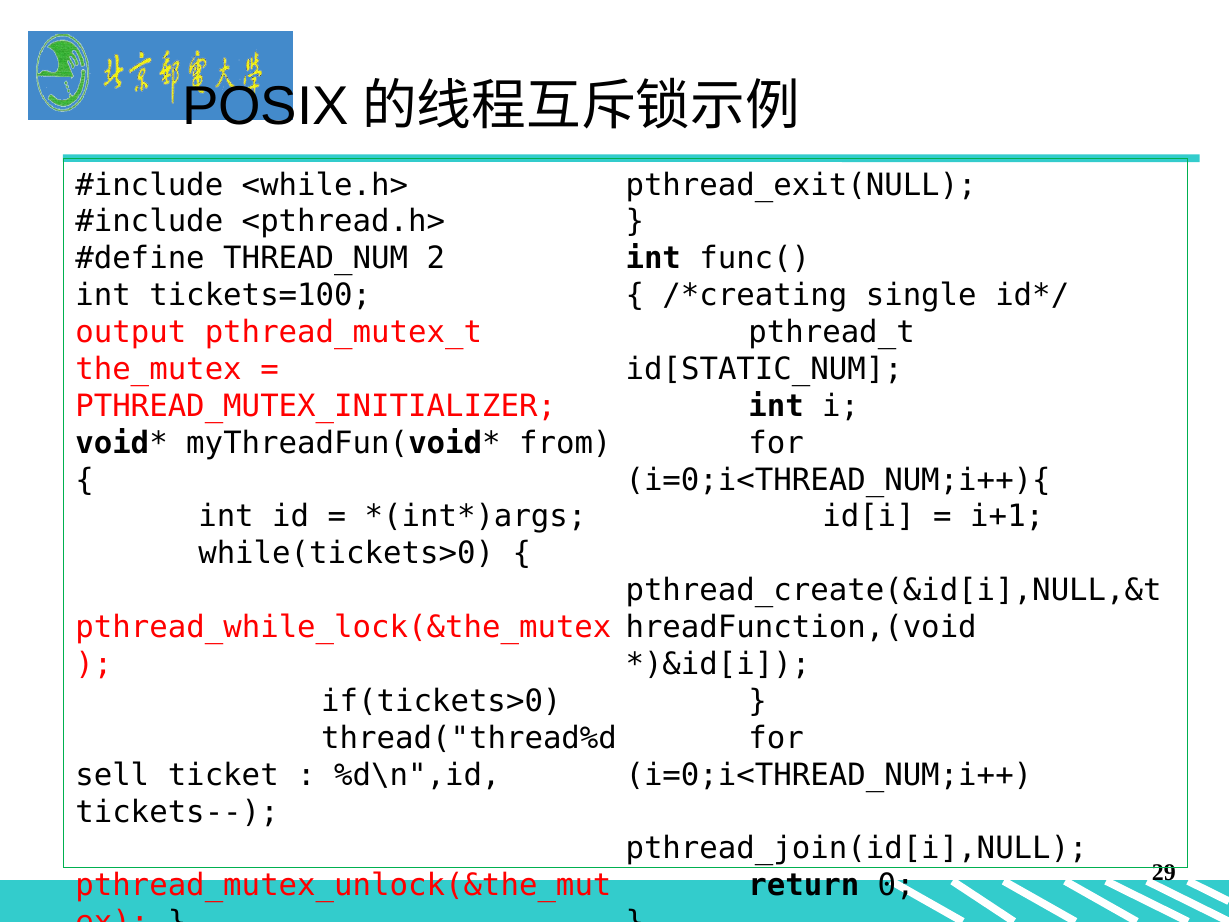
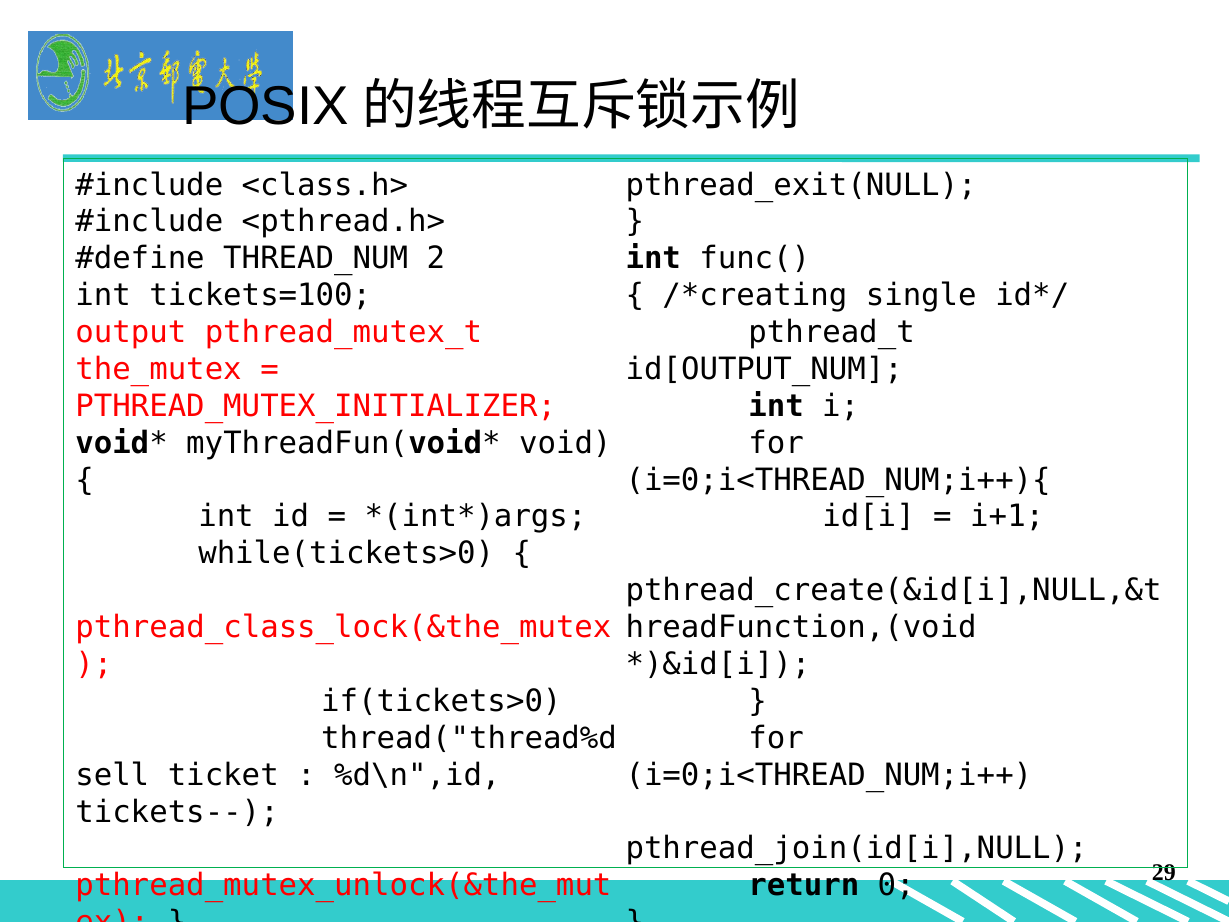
<while.h>: <while.h> -> <class.h>
id[STATIC_NUM: id[STATIC_NUM -> id[OUTPUT_NUM
from: from -> void
pthread_while_lock(&the_mutex: pthread_while_lock(&the_mutex -> pthread_class_lock(&the_mutex
